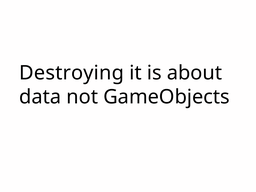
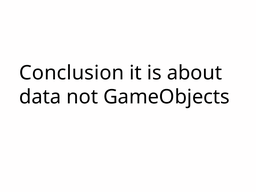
Destroying: Destroying -> Conclusion
